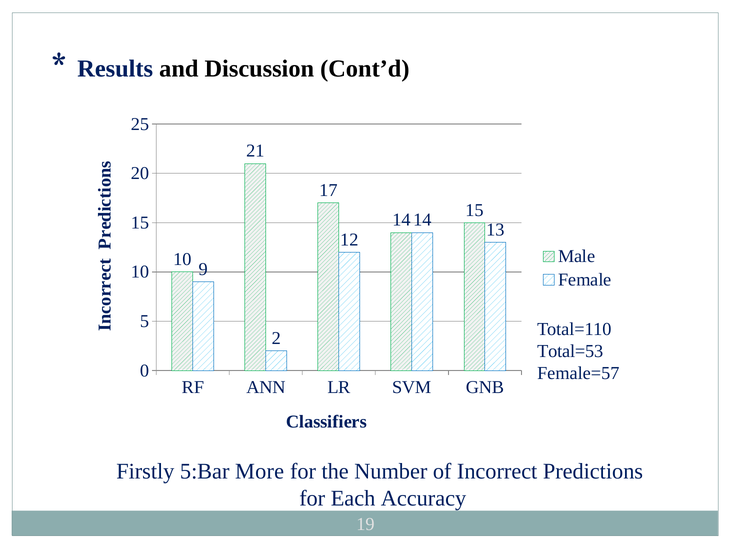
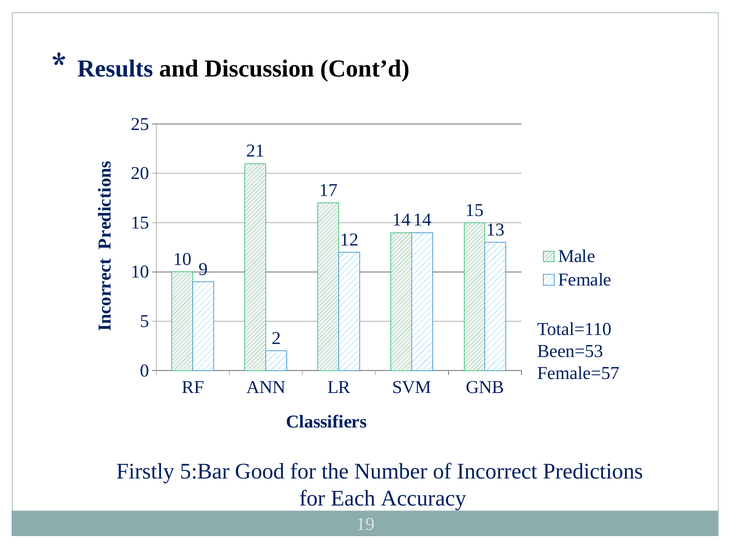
Total=53: Total=53 -> Been=53
More: More -> Good
